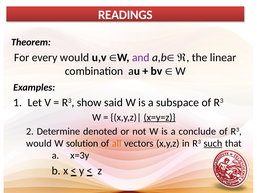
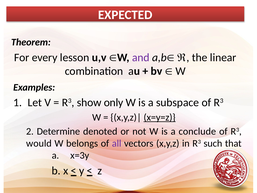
READINGS: READINGS -> EXPECTED
every would: would -> lesson
said: said -> only
solution: solution -> belongs
all colour: orange -> purple
such underline: present -> none
